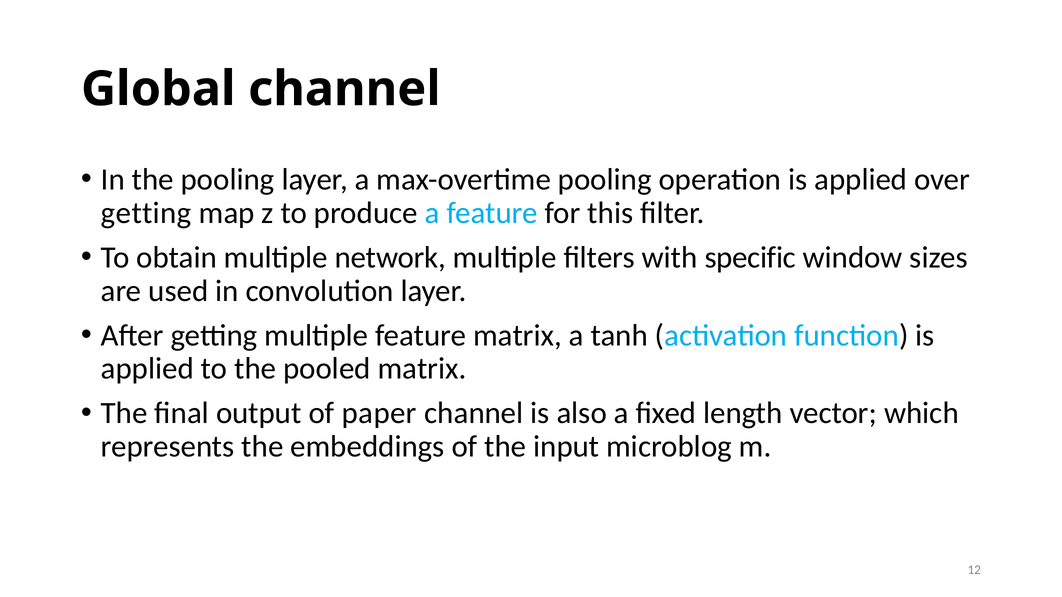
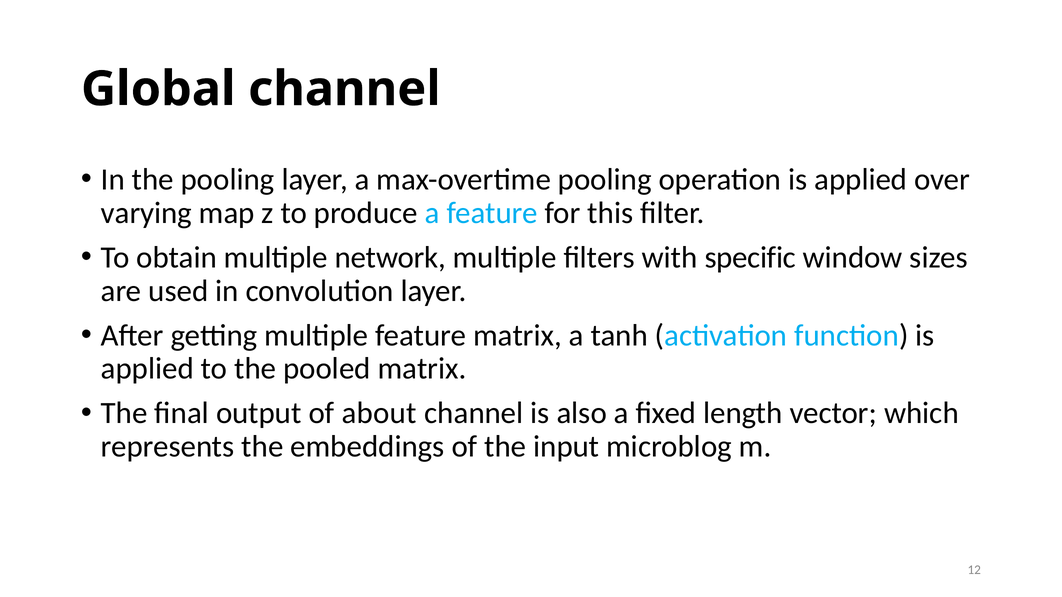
getting at (146, 213): getting -> varying
paper: paper -> about
